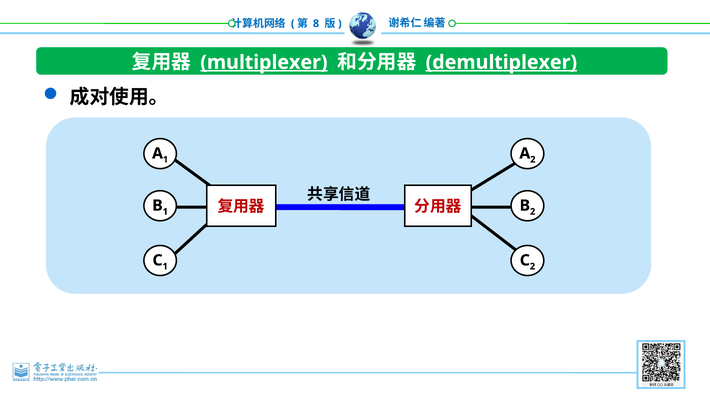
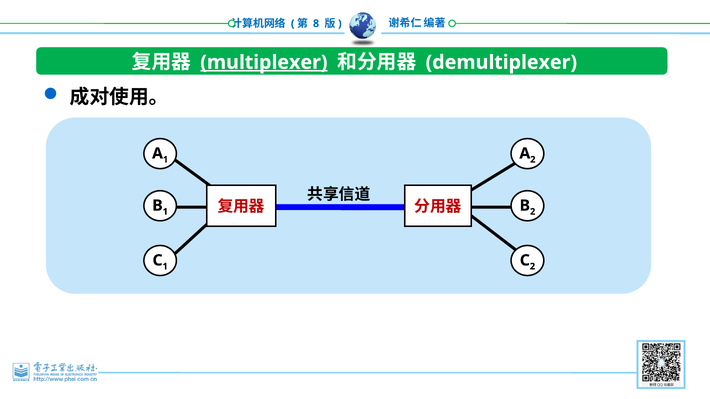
demultiplexer underline: present -> none
